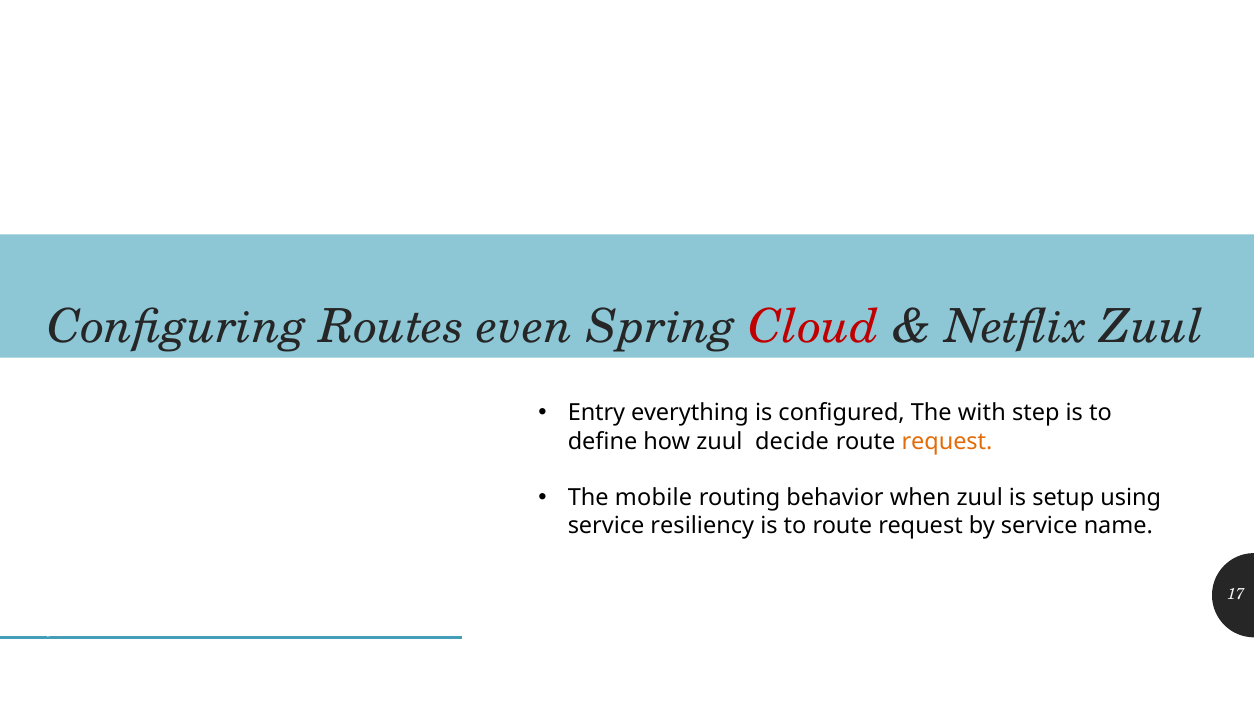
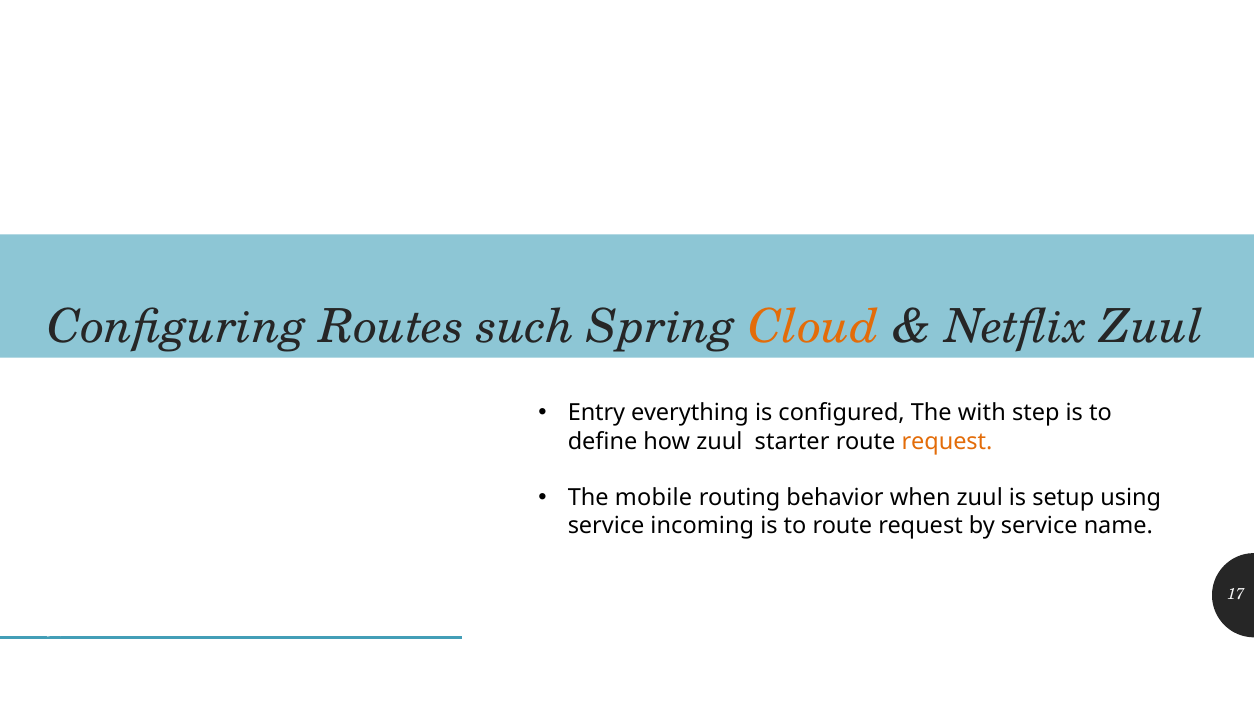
even: even -> such
Cloud colour: red -> orange
decide: decide -> starter
resiliency: resiliency -> incoming
